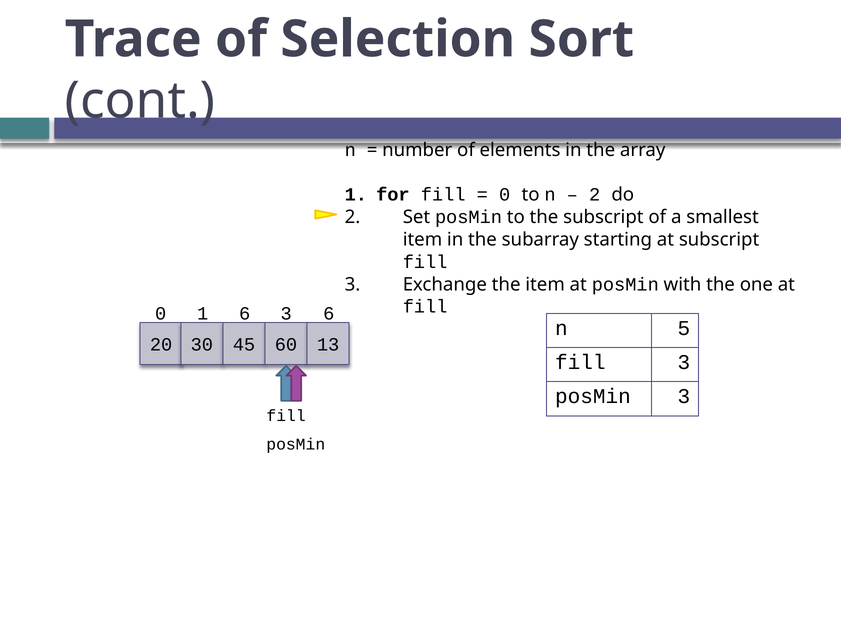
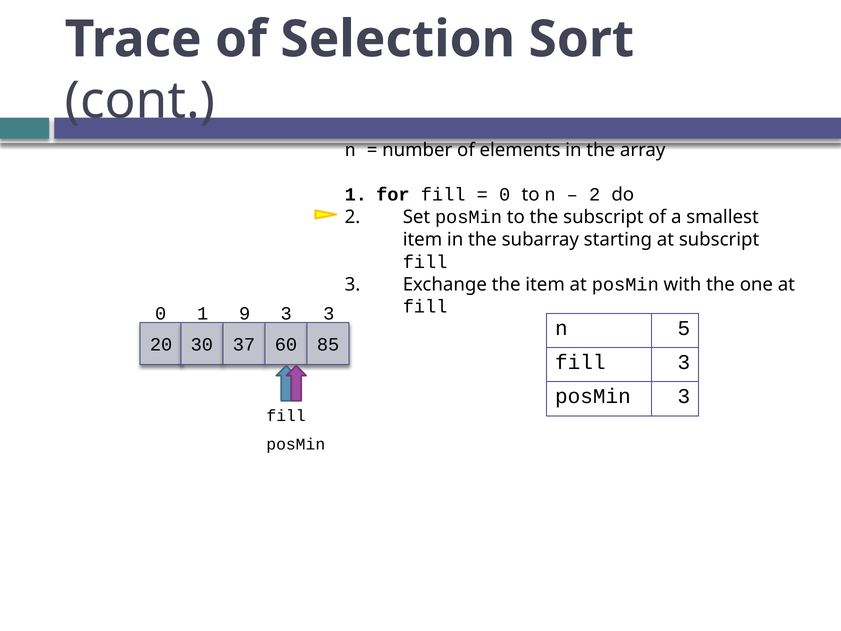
1 6: 6 -> 9
3 6: 6 -> 3
45: 45 -> 37
13: 13 -> 85
